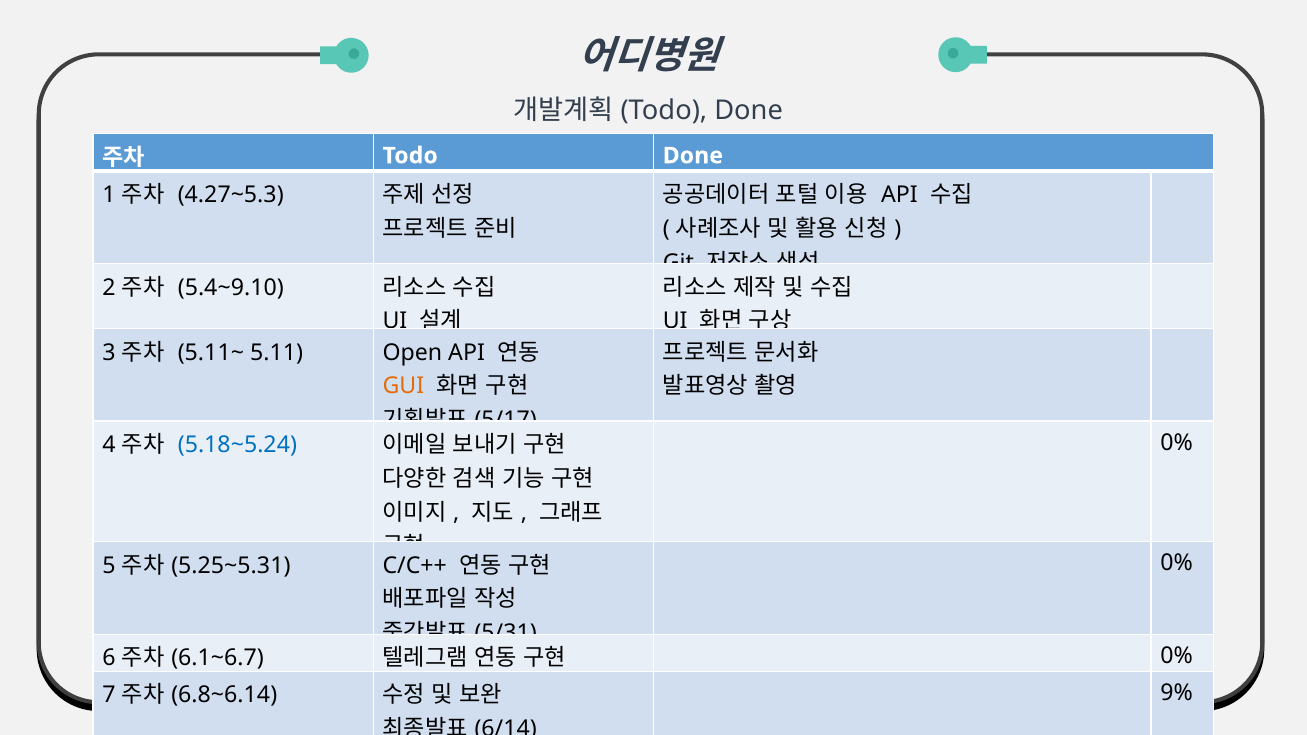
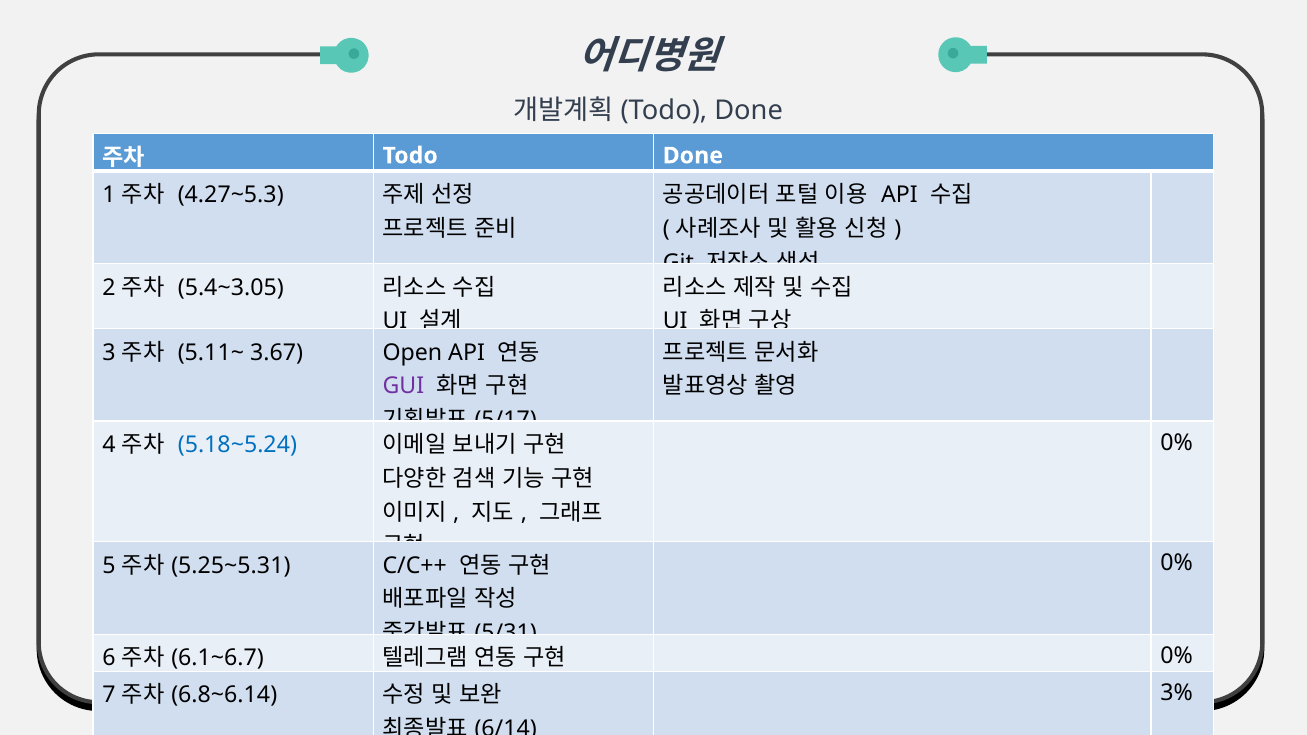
5.4~9.10: 5.4~9.10 -> 5.4~3.05
5.11: 5.11 -> 3.67
GUI colour: orange -> purple
9%: 9% -> 3%
